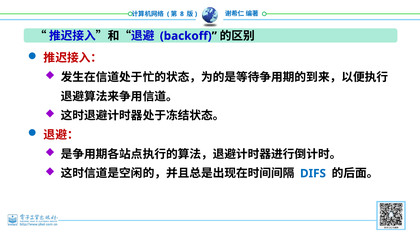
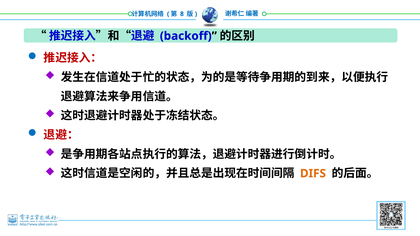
DIFS colour: blue -> orange
